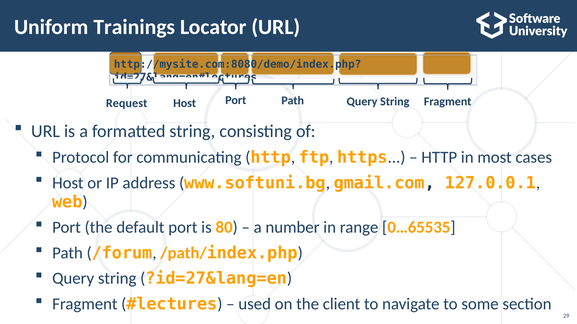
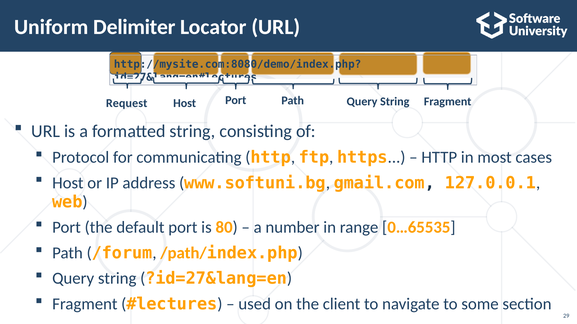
Trainings: Trainings -> Delimiter
